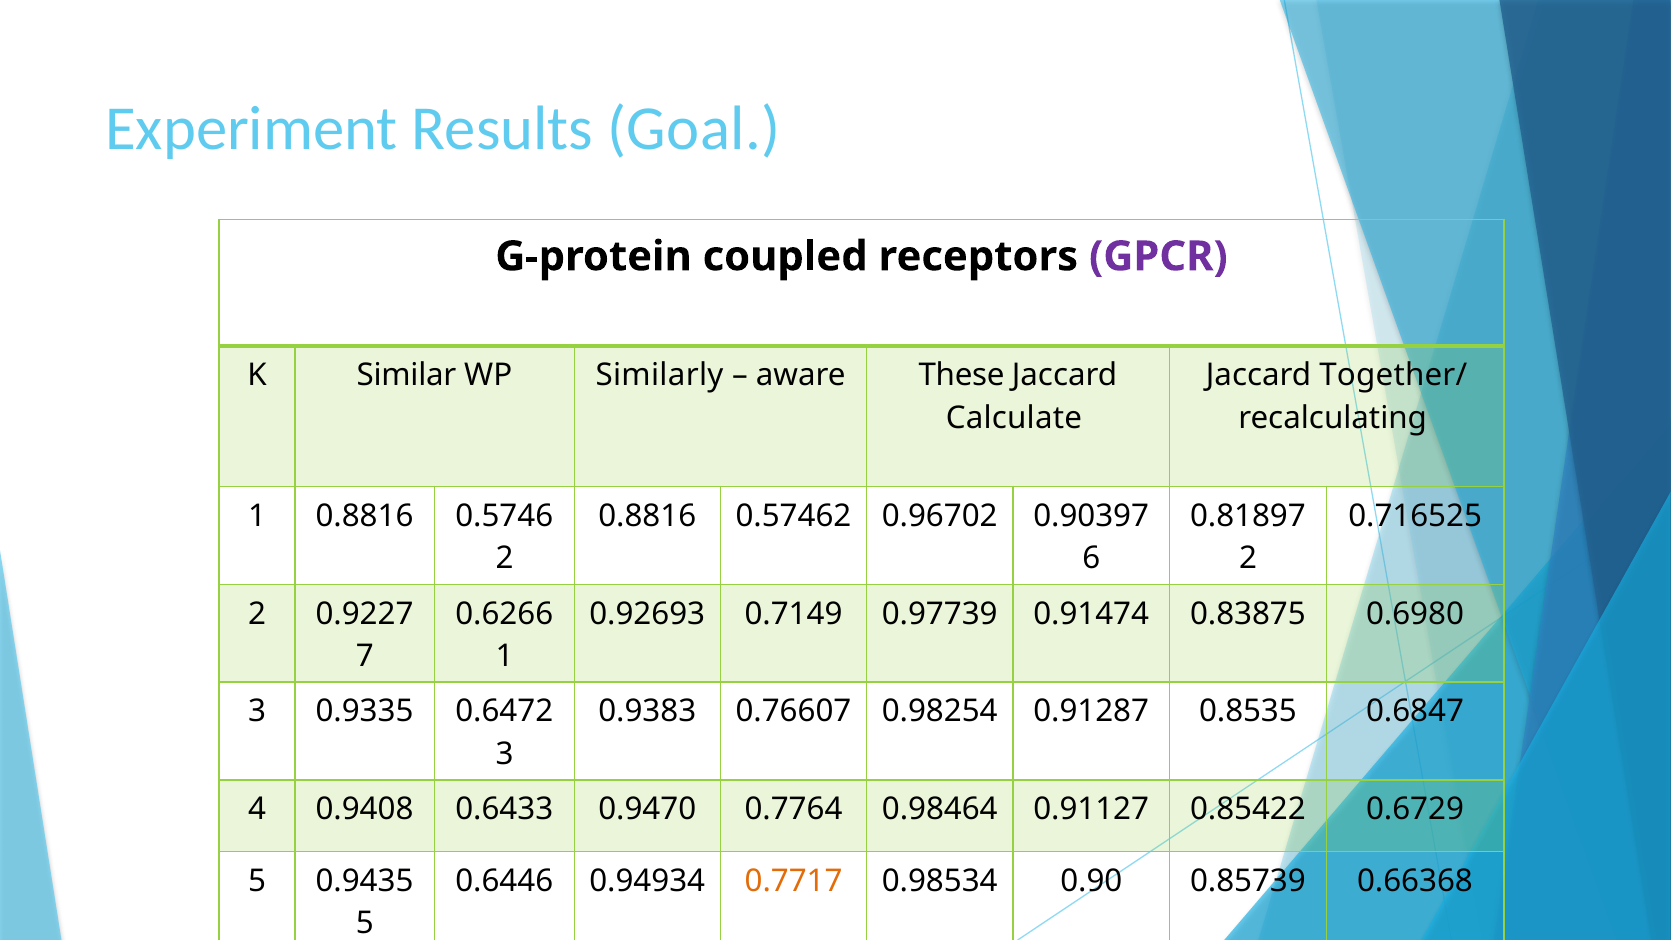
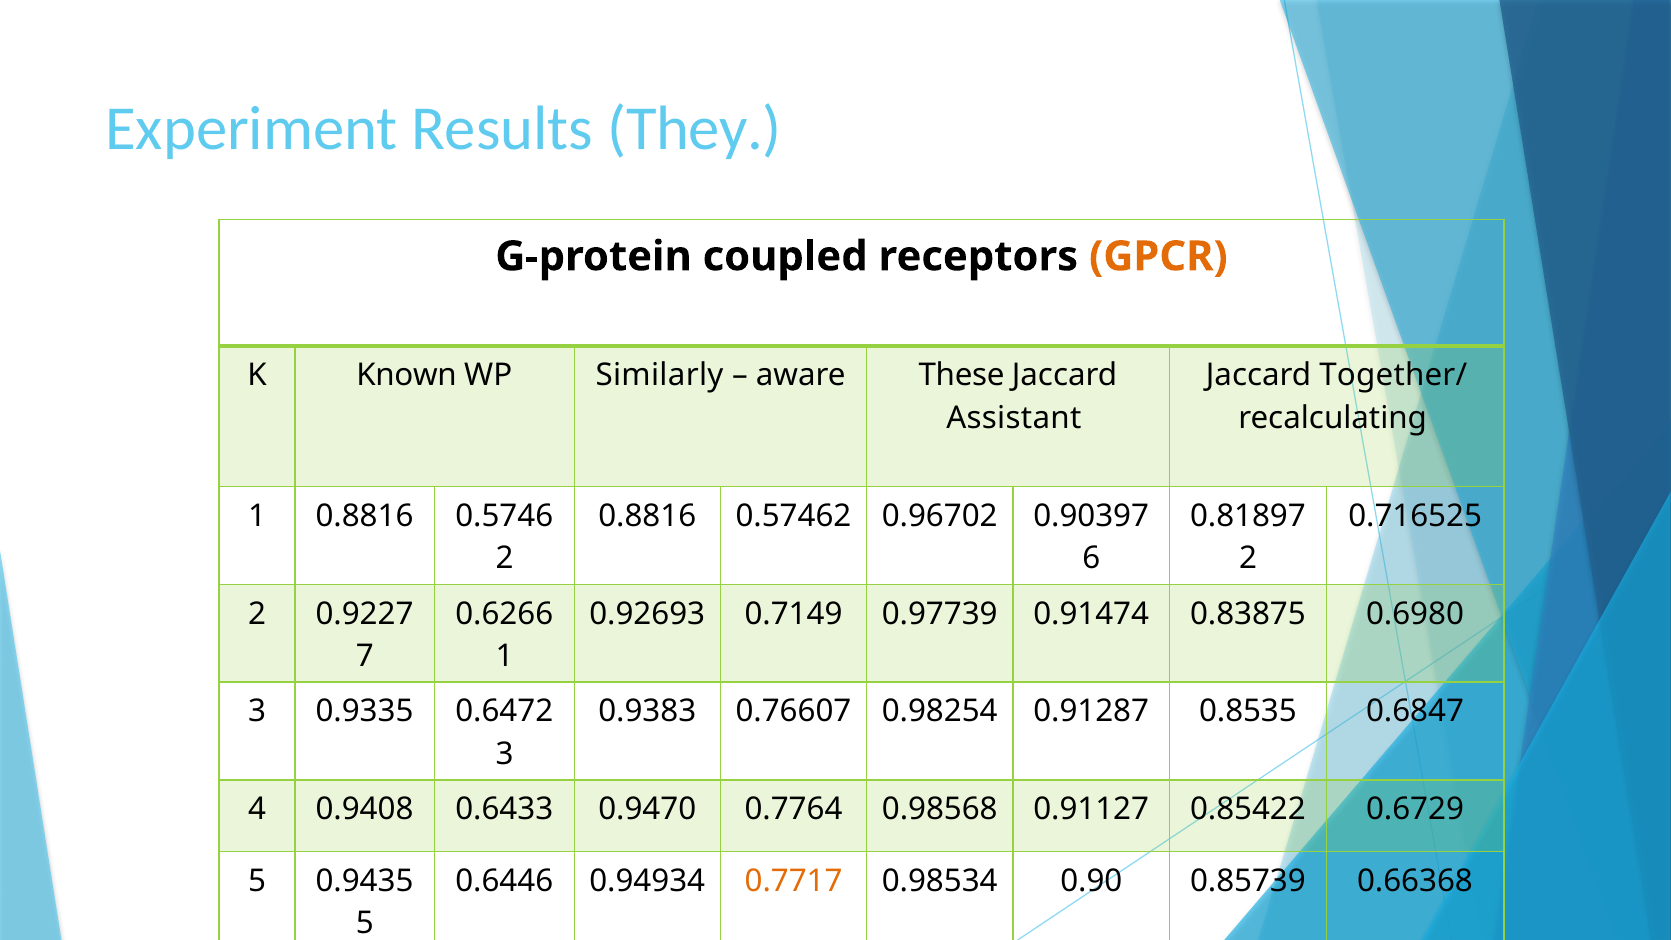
Goal: Goal -> They
GPCR colour: purple -> orange
Similar: Similar -> Known
Calculate: Calculate -> Assistant
0.98464: 0.98464 -> 0.98568
